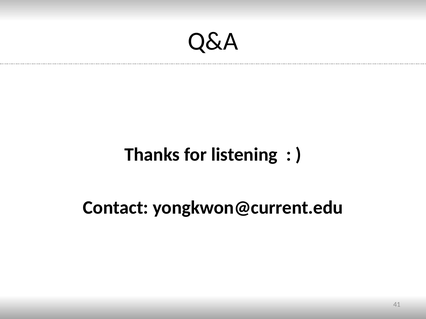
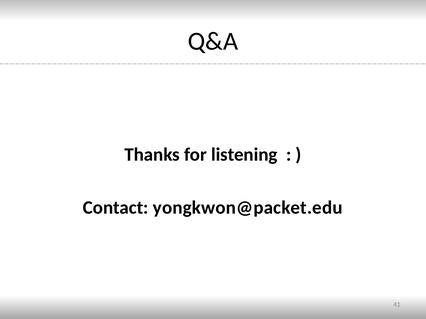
yongkwon@current.edu: yongkwon@current.edu -> yongkwon@packet.edu
